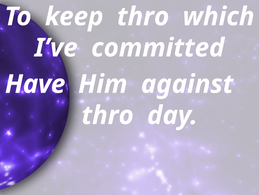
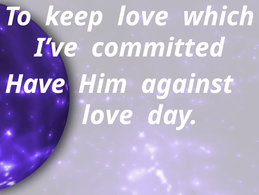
keep thro: thro -> love
thro at (108, 115): thro -> love
